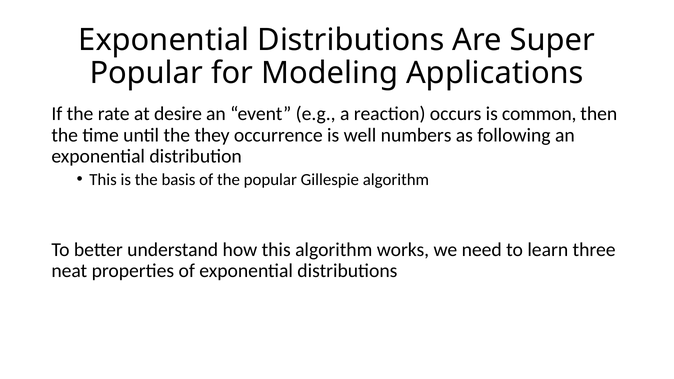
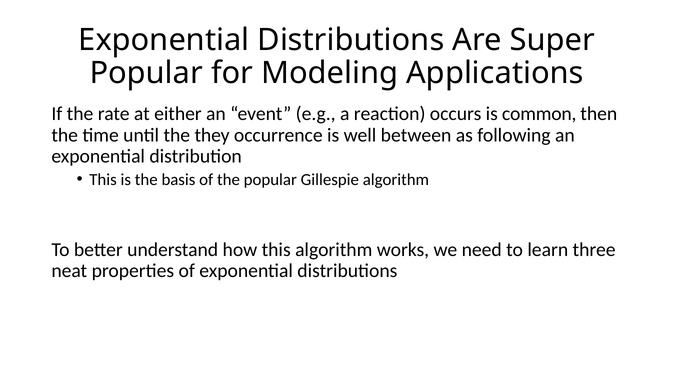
desire: desire -> either
numbers: numbers -> between
